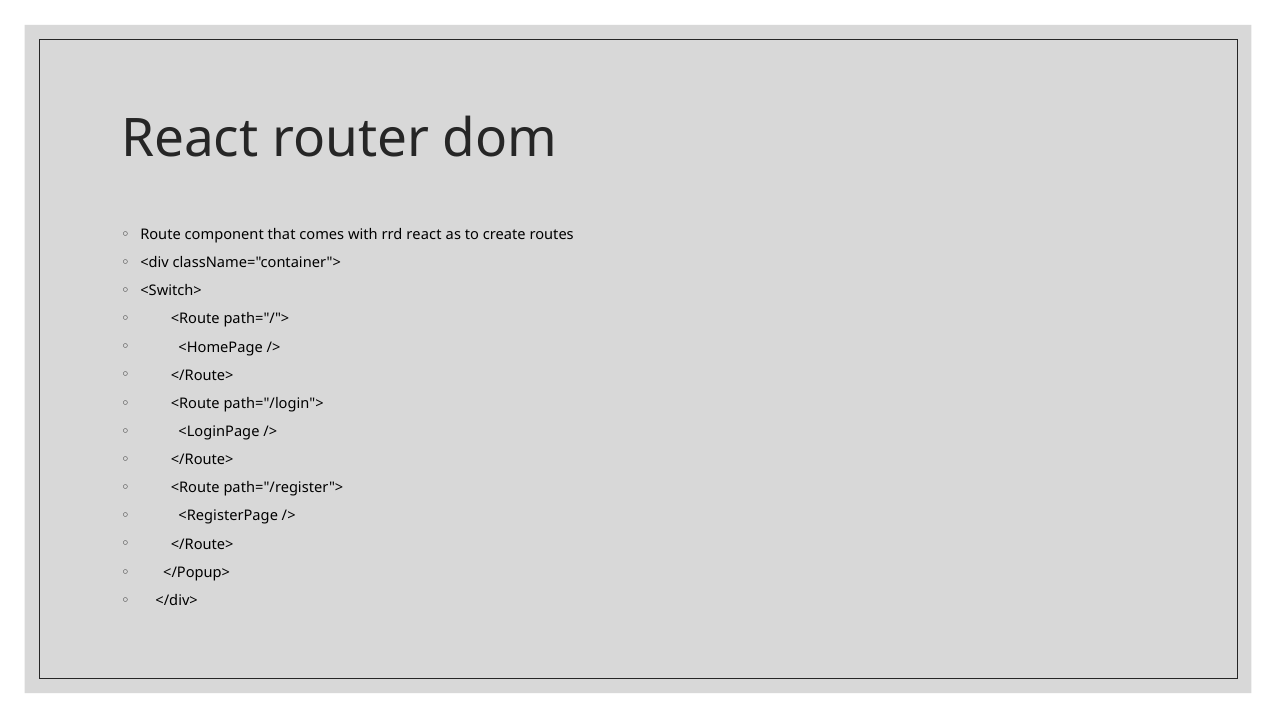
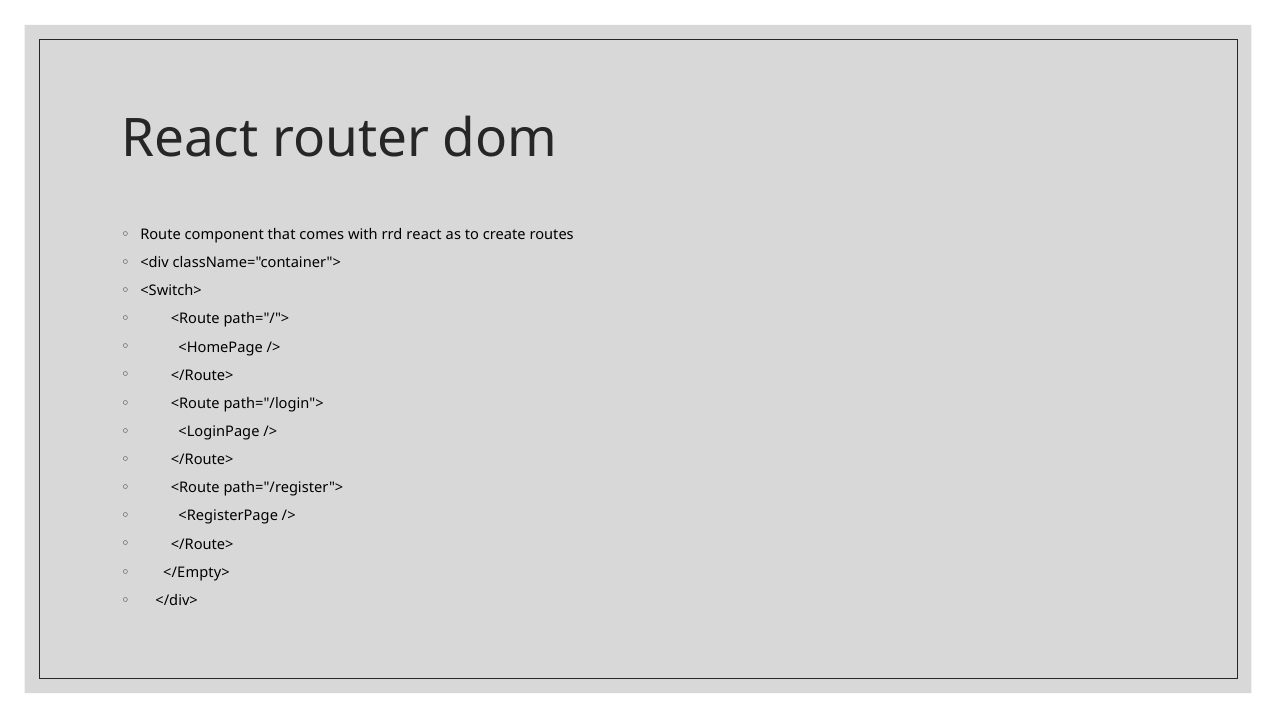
</Popup>: </Popup> -> </Empty>
